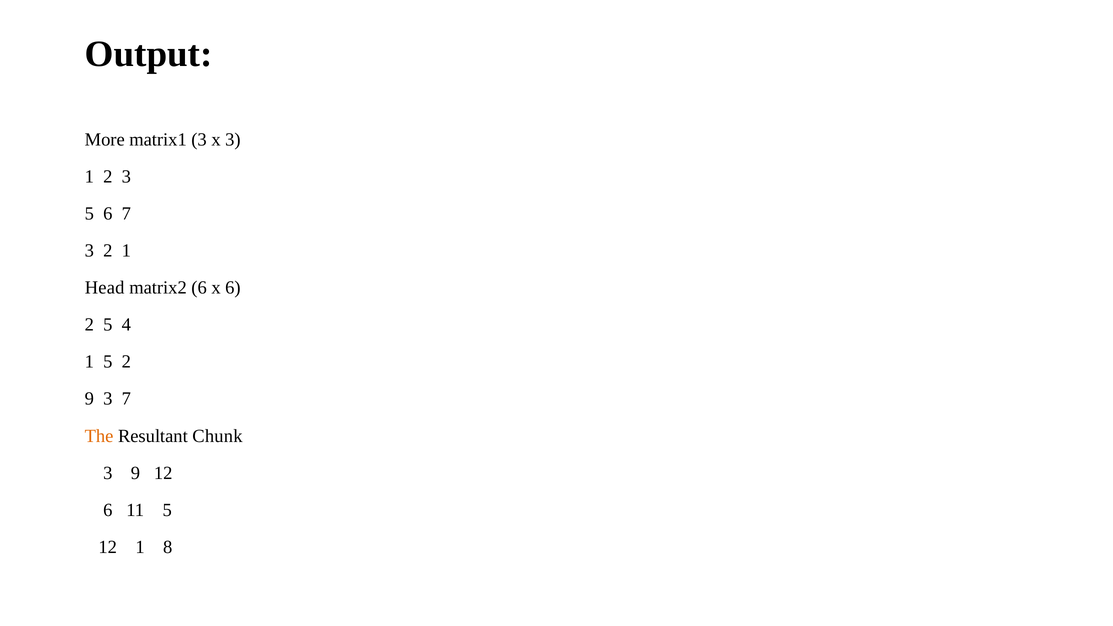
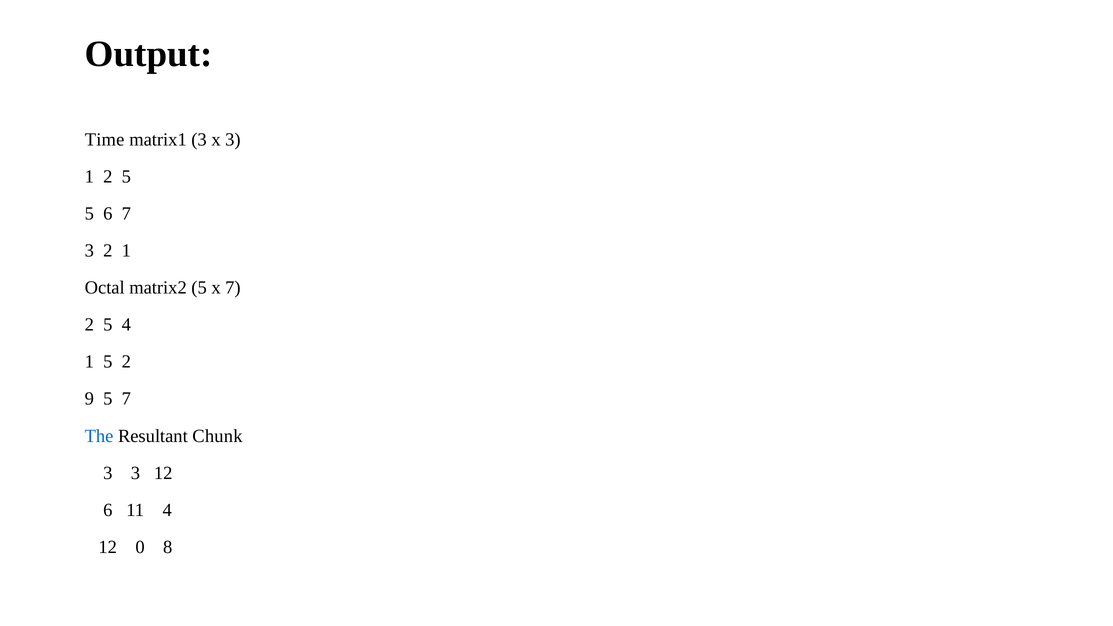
More: More -> Time
1 2 3: 3 -> 5
Head: Head -> Octal
matrix2 6: 6 -> 5
x 6: 6 -> 7
9 3: 3 -> 5
The colour: orange -> blue
3 9: 9 -> 3
11 5: 5 -> 4
12 1: 1 -> 0
